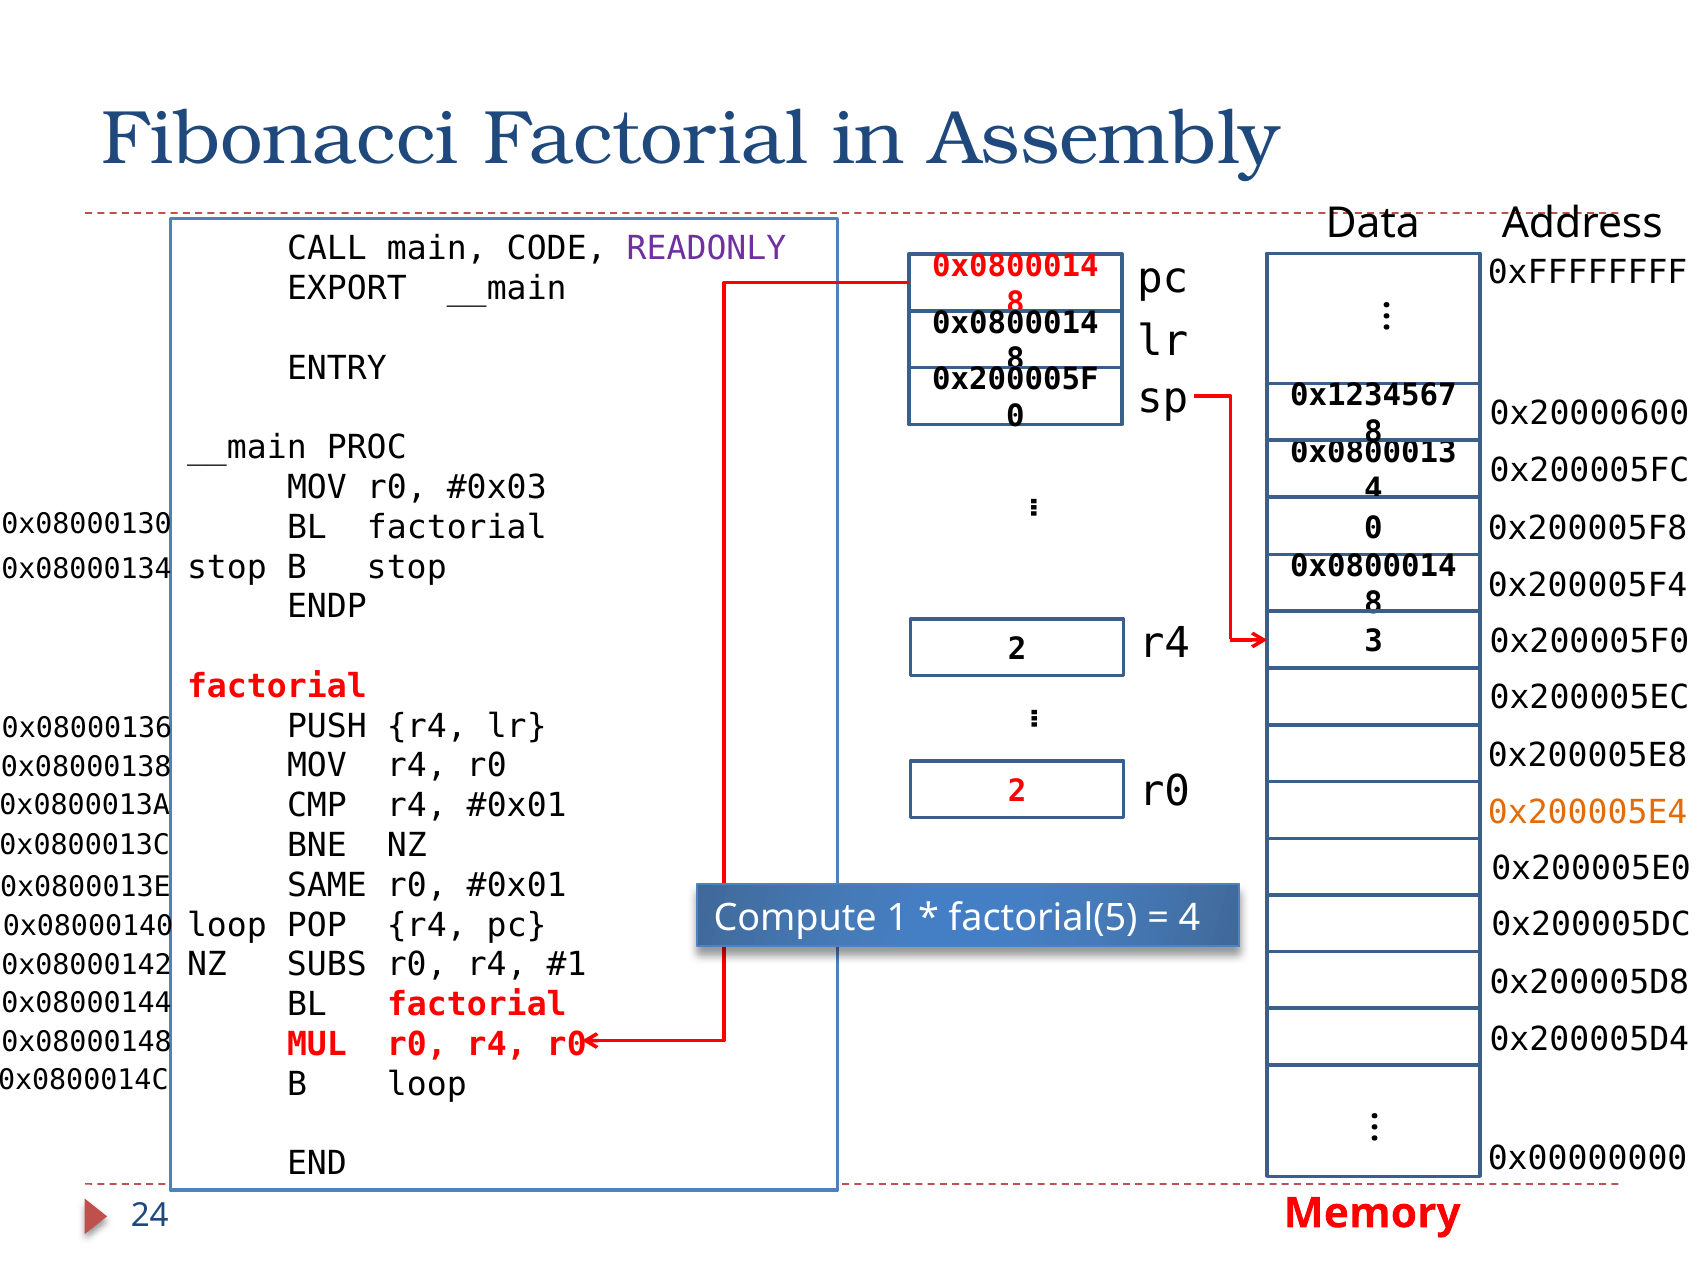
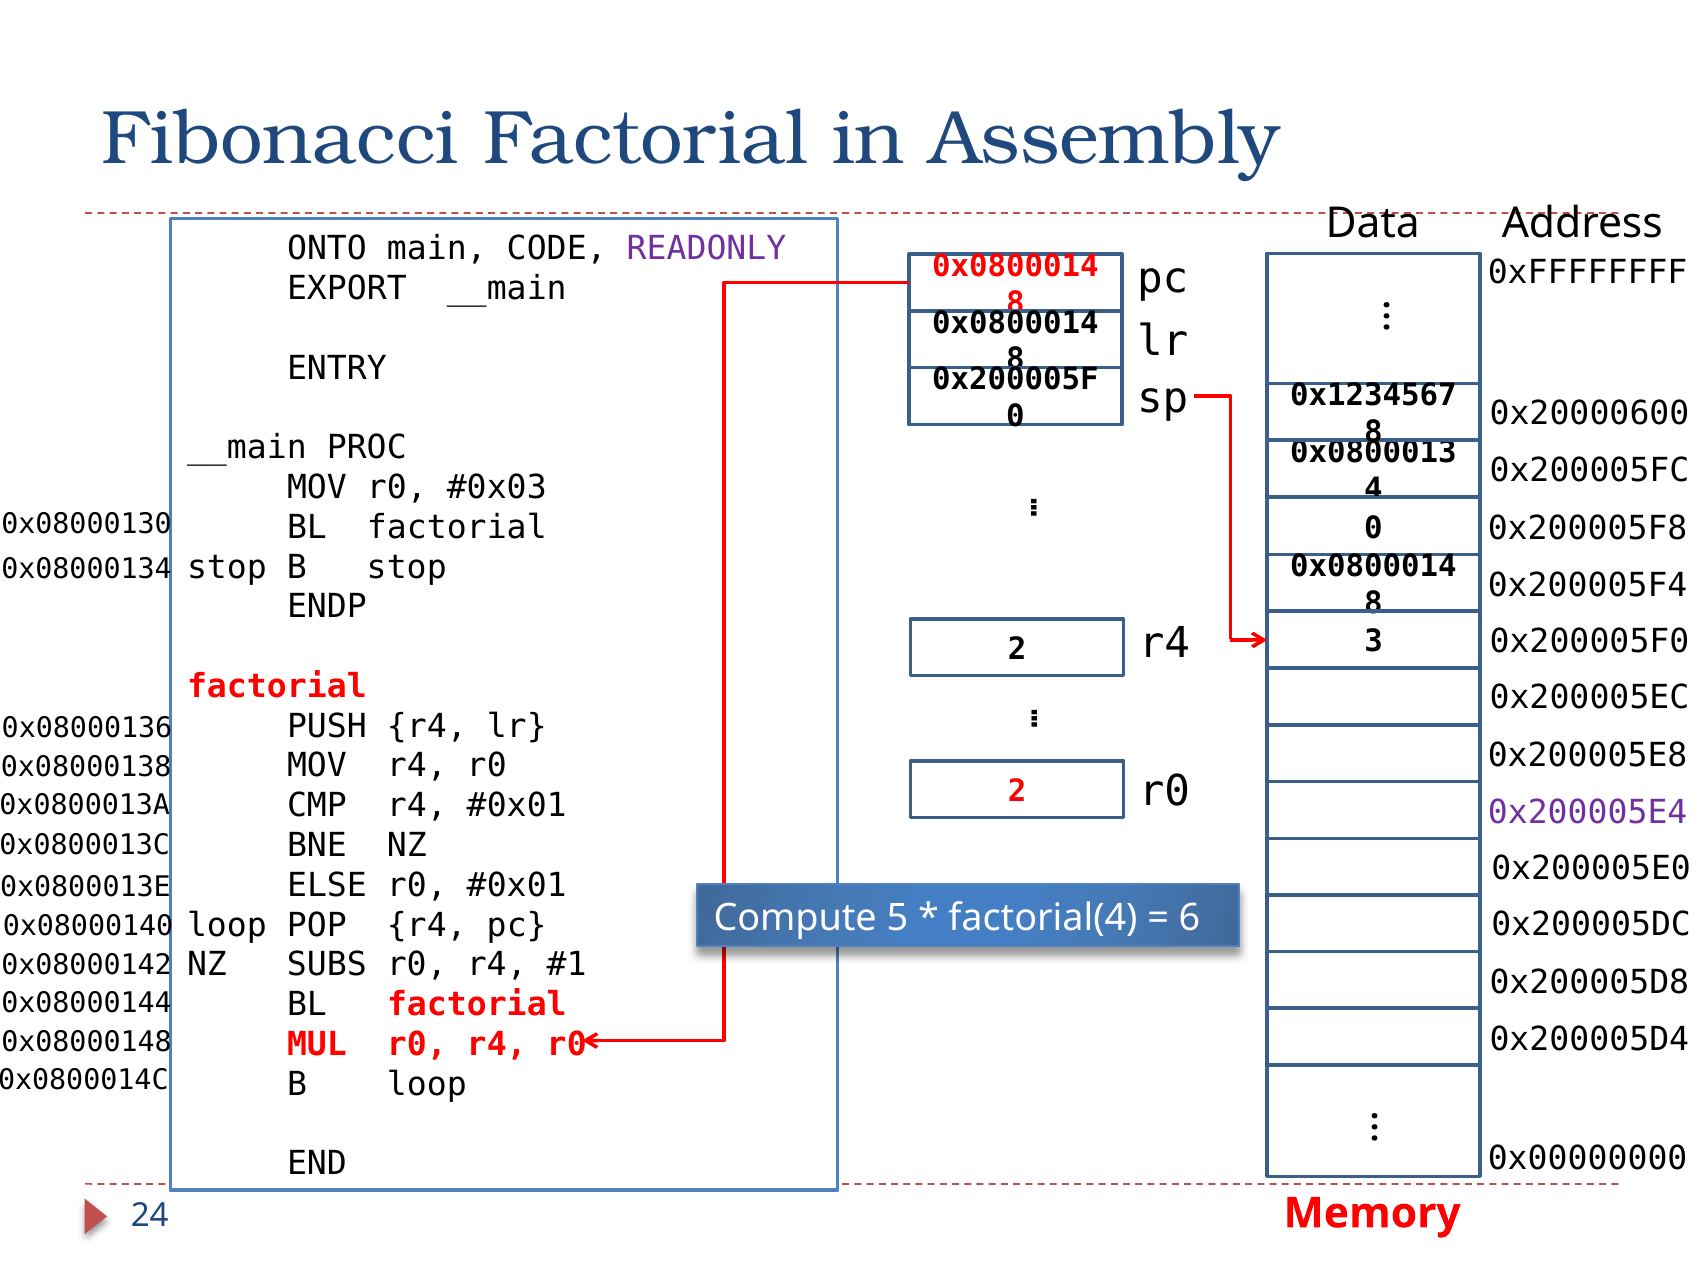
CALL: CALL -> ONTO
0x200005E4 colour: orange -> purple
SAME: SAME -> ELSE
1: 1 -> 5
factorial(5: factorial(5 -> factorial(4
4 at (1189, 918): 4 -> 6
